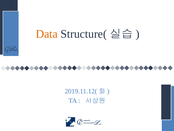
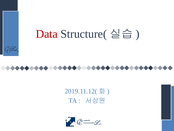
Data colour: orange -> red
